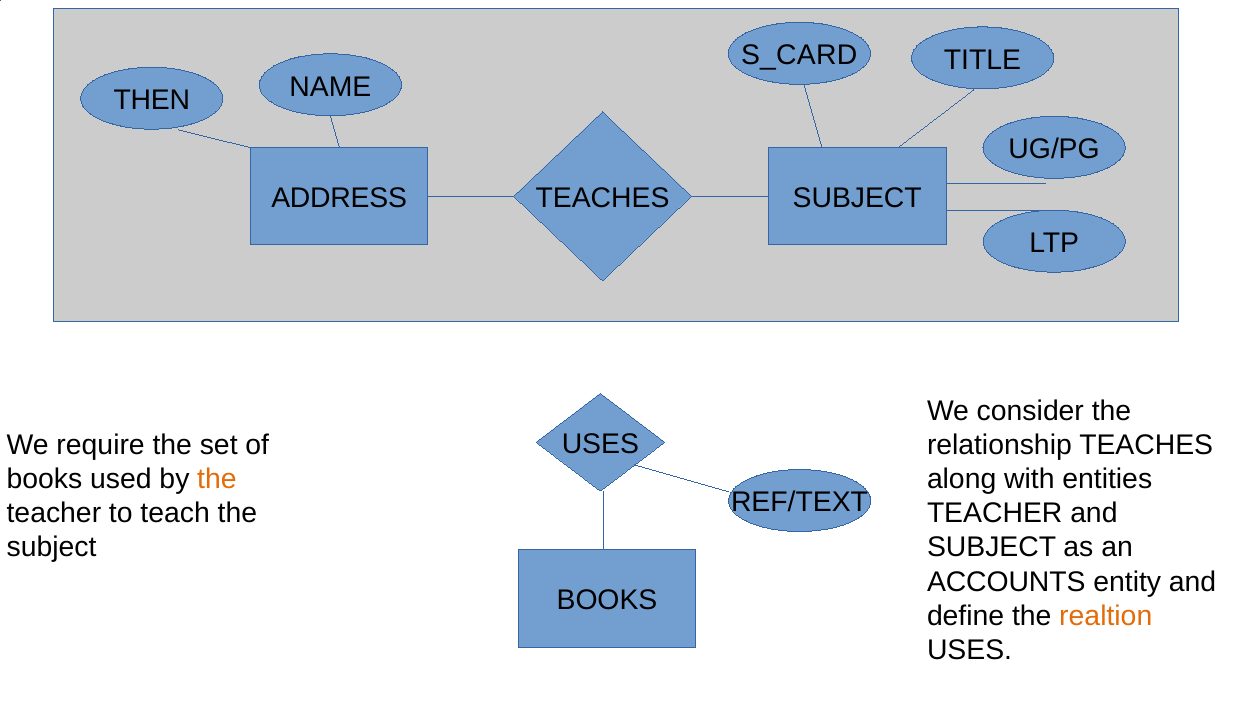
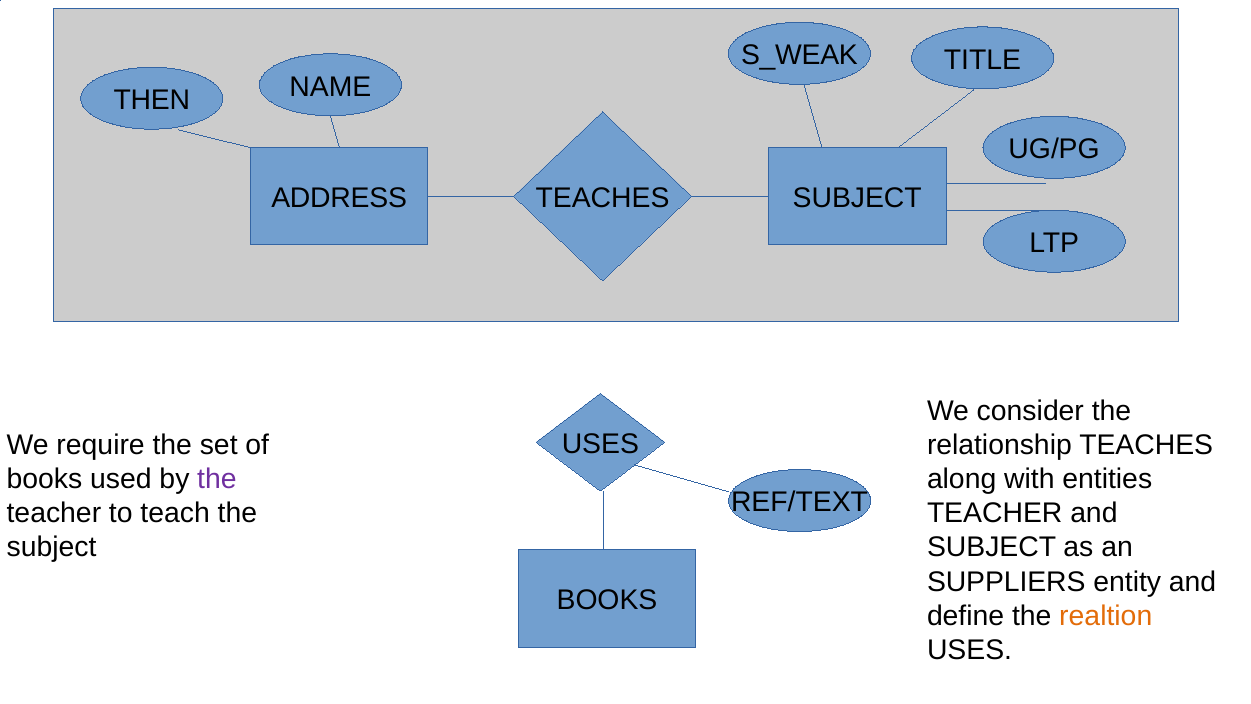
S_CARD: S_CARD -> S_WEAK
the at (217, 479) colour: orange -> purple
ACCOUNTS: ACCOUNTS -> SUPPLIERS
